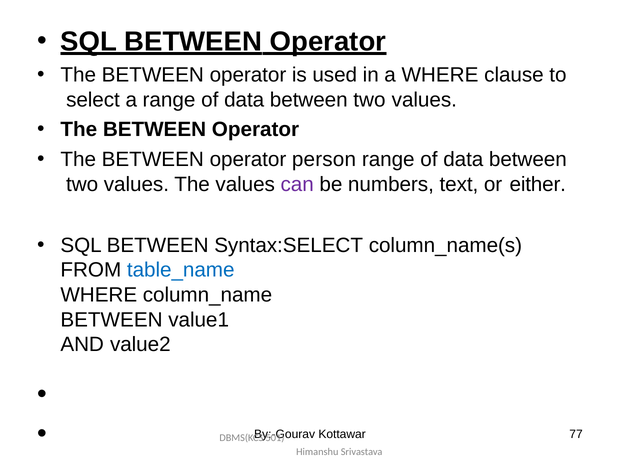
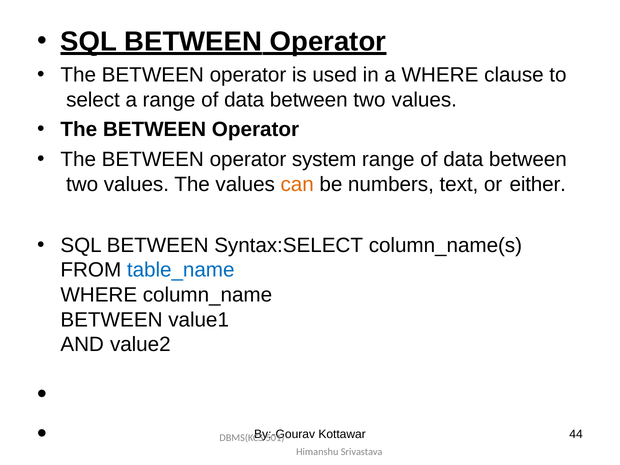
person: person -> system
can colour: purple -> orange
77: 77 -> 44
